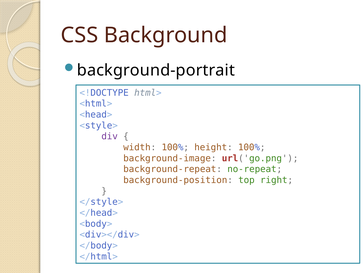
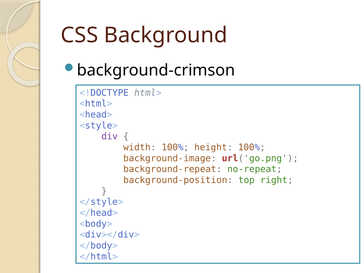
background-portrait: background-portrait -> background-crimson
